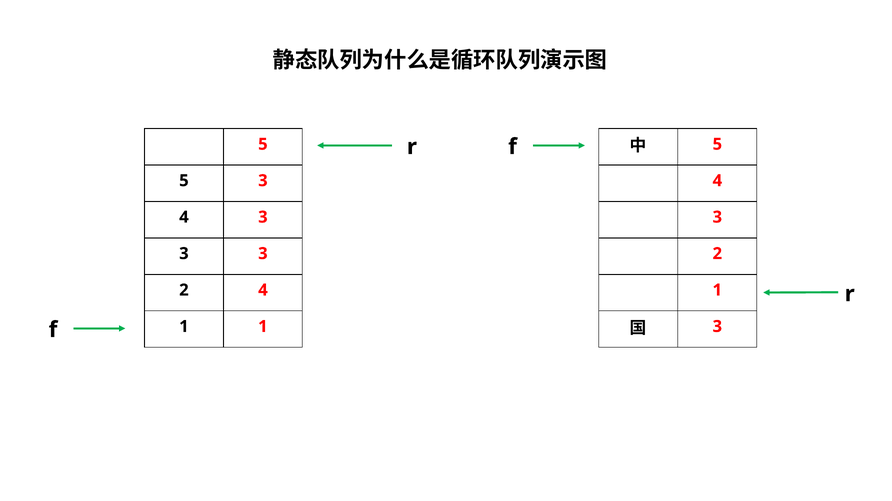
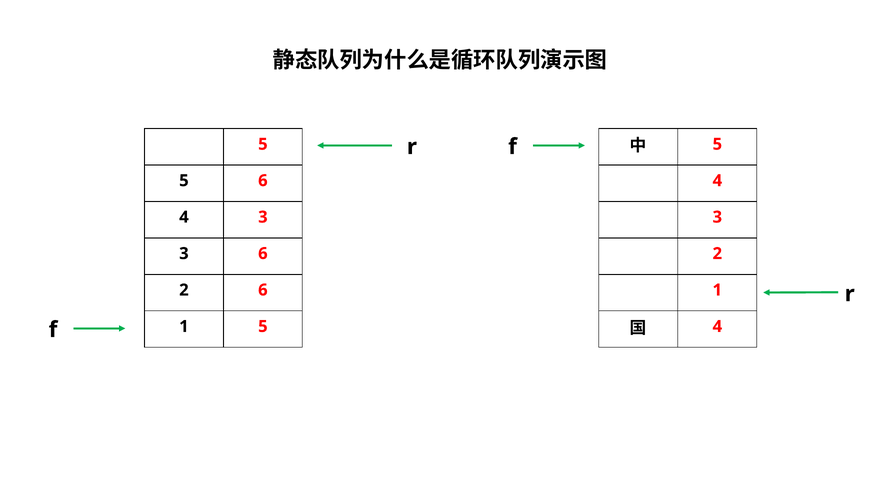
5 3: 3 -> 6
3 at (263, 254): 3 -> 6
2 4: 4 -> 6
3 at (717, 327): 3 -> 4
1 1: 1 -> 5
